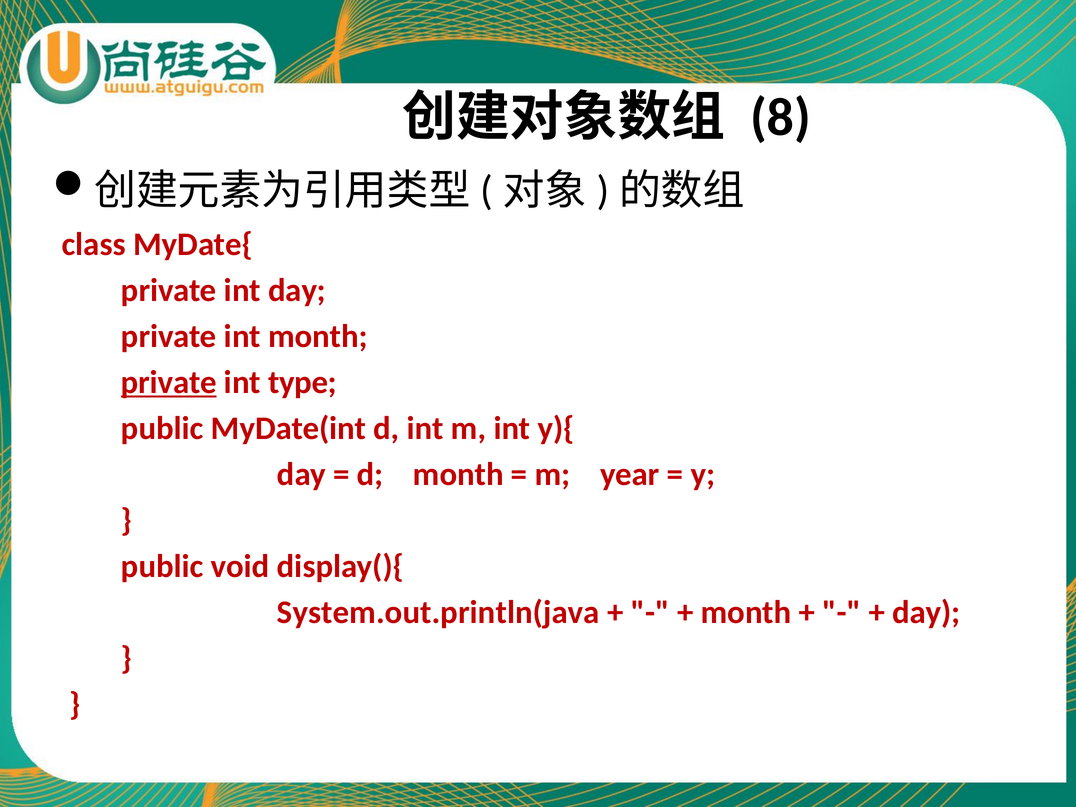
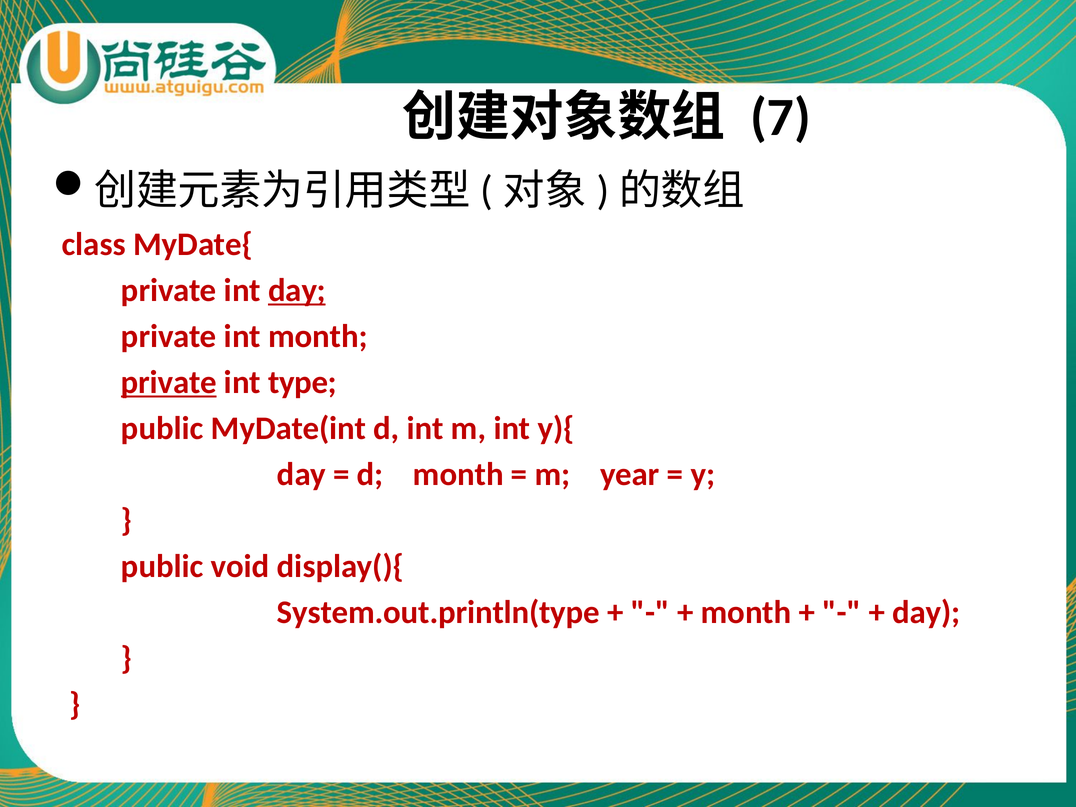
8: 8 -> 7
day at (297, 290) underline: none -> present
System.out.println(java: System.out.println(java -> System.out.println(type
